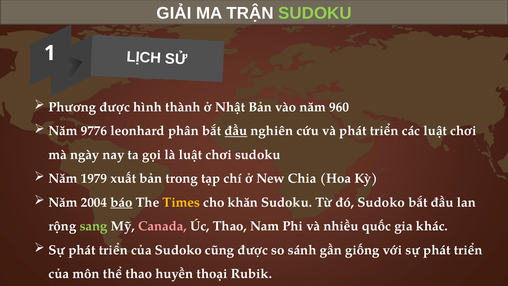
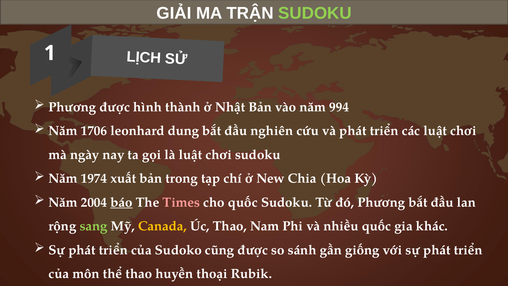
960: 960 -> 994
9776: 9776 -> 1706
phân: phân -> dung
đầu at (236, 131) underline: present -> none
1979: 1979 -> 1974
Times colour: yellow -> pink
cho khăn: khăn -> quốc
đó Sudoko: Sudoko -> Phương
Canada colour: pink -> yellow
